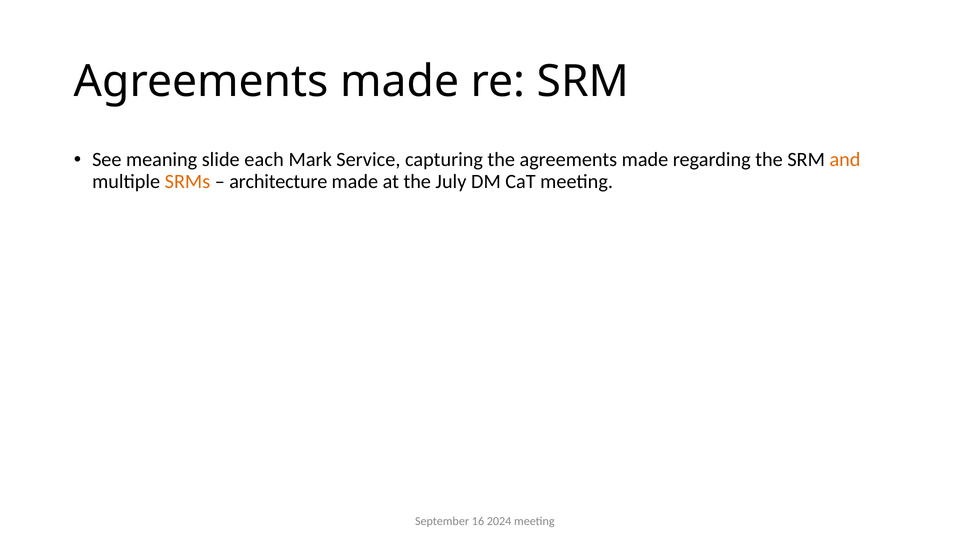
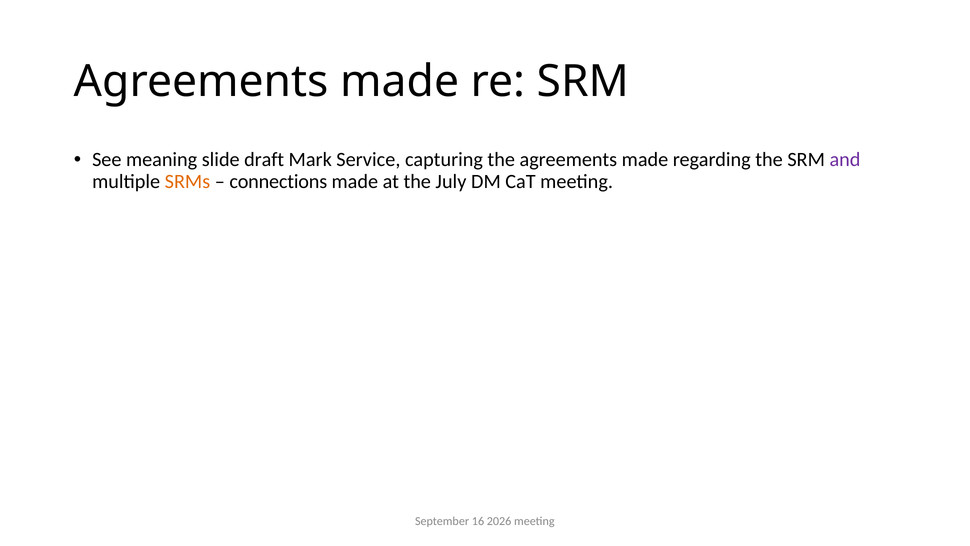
each: each -> draft
and colour: orange -> purple
architecture: architecture -> connections
2024: 2024 -> 2026
